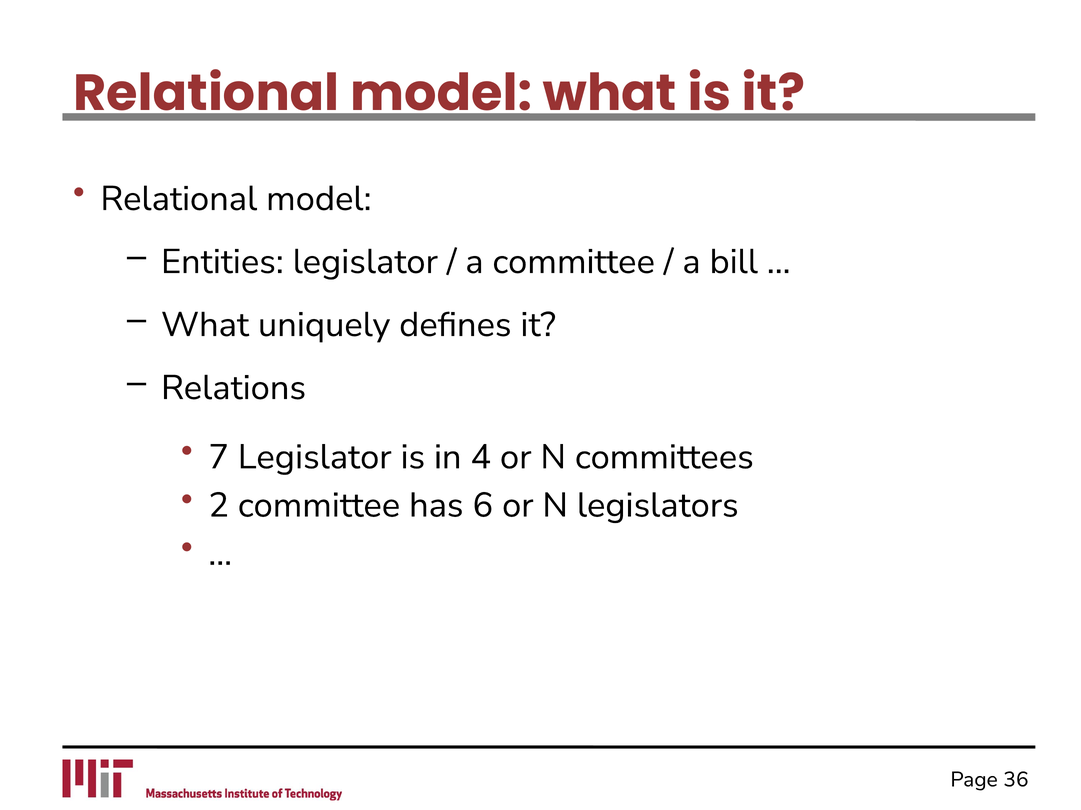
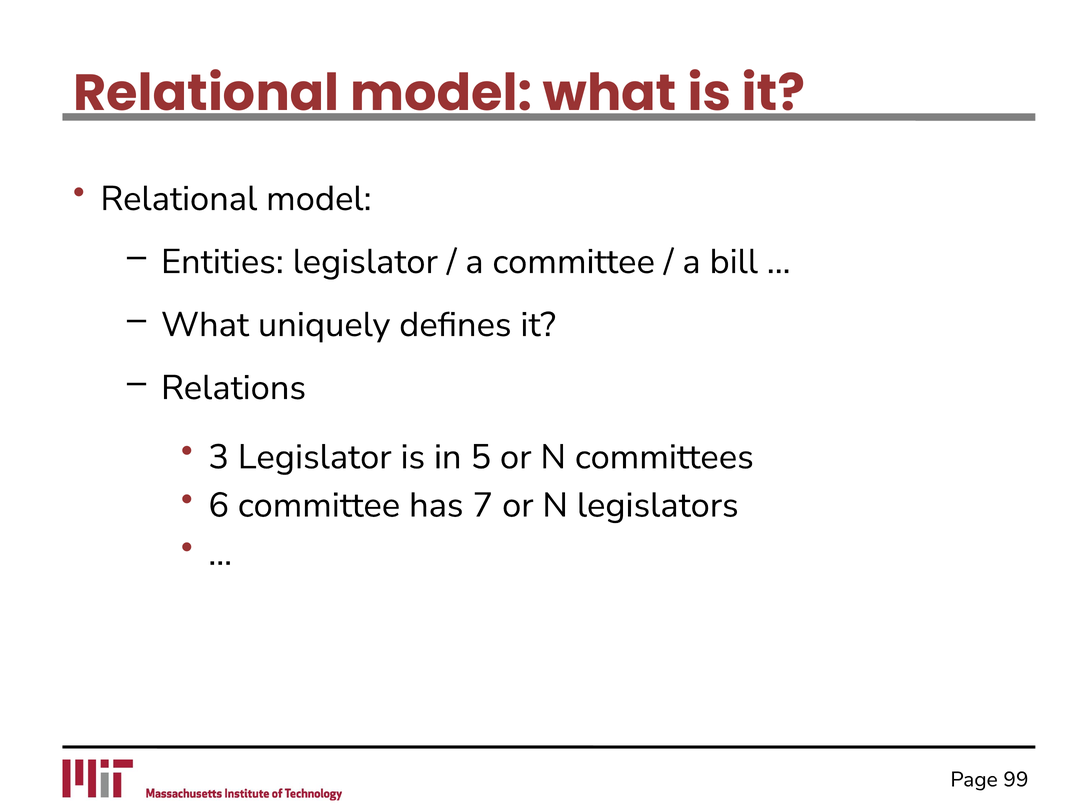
7: 7 -> 3
4: 4 -> 5
2: 2 -> 6
6: 6 -> 7
36: 36 -> 99
